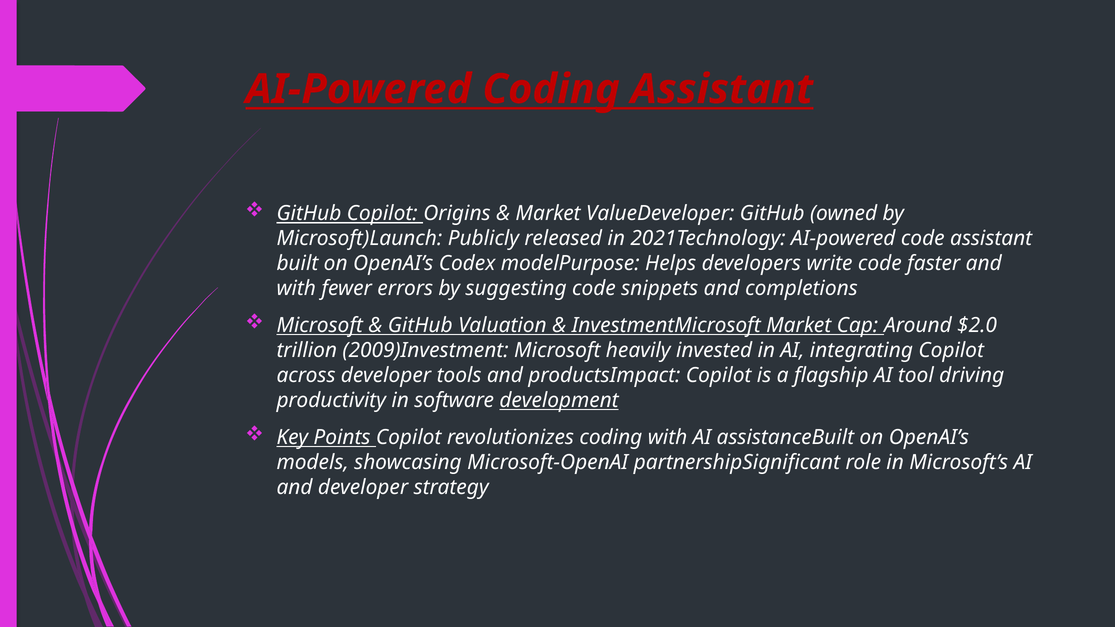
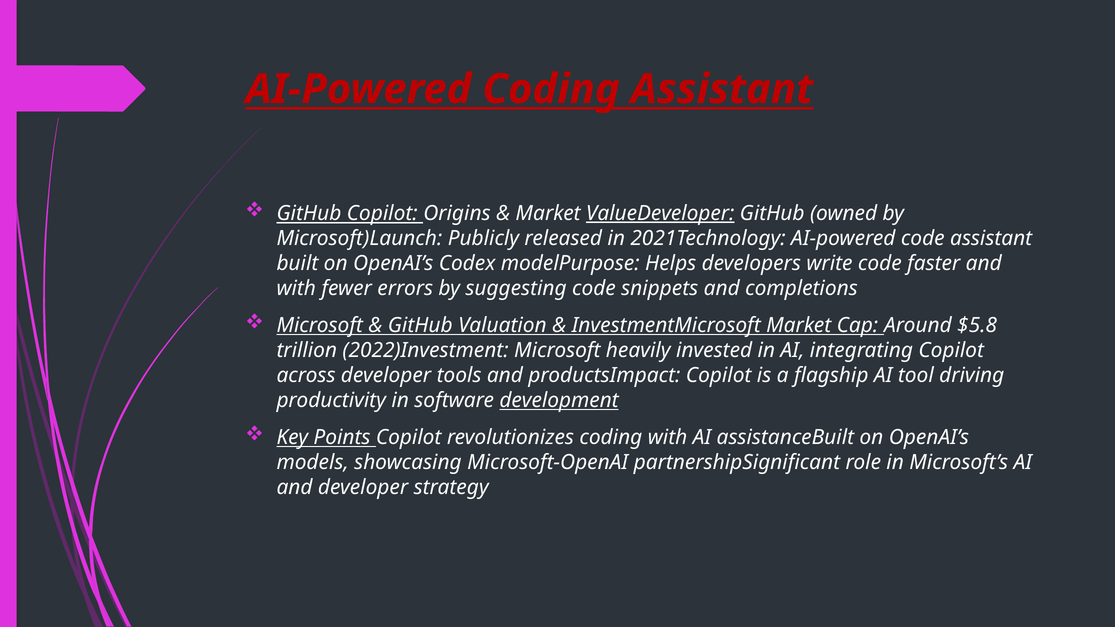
ValueDeveloper underline: none -> present
$2.0: $2.0 -> $5.8
2009)Investment: 2009)Investment -> 2022)Investment
